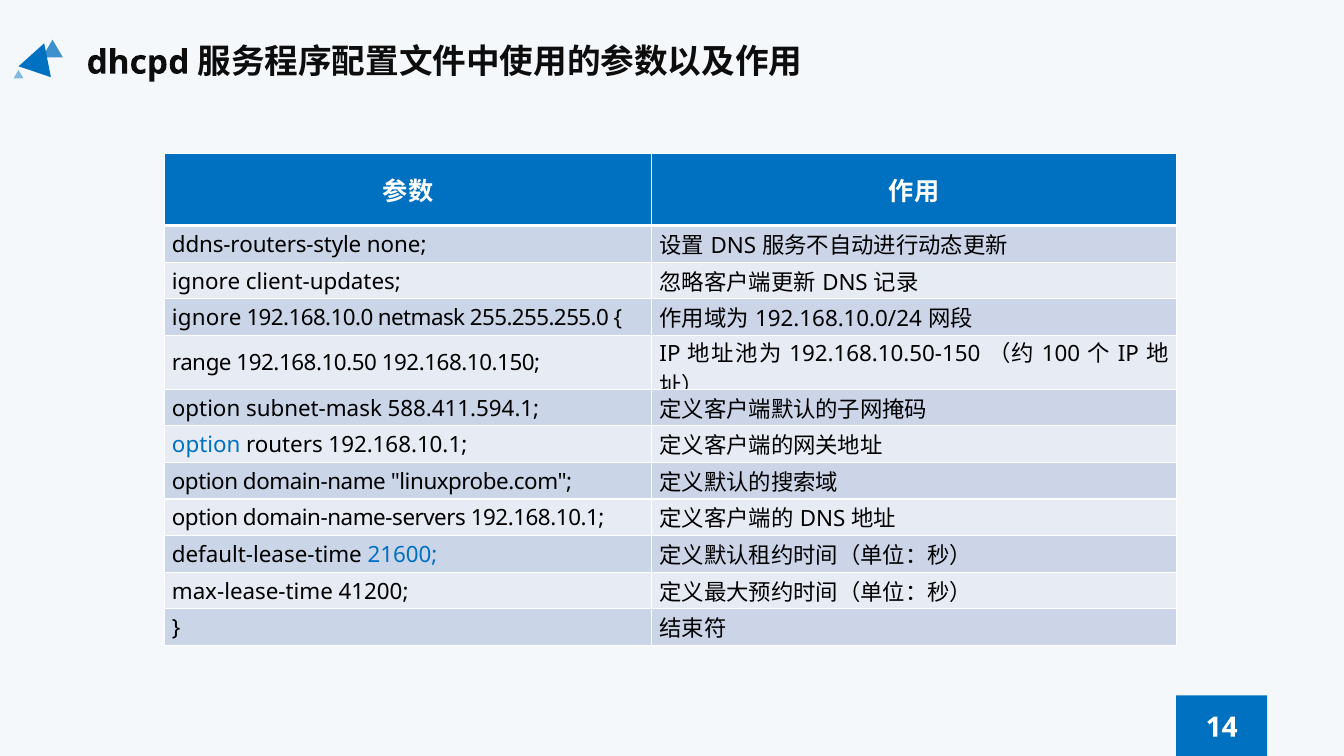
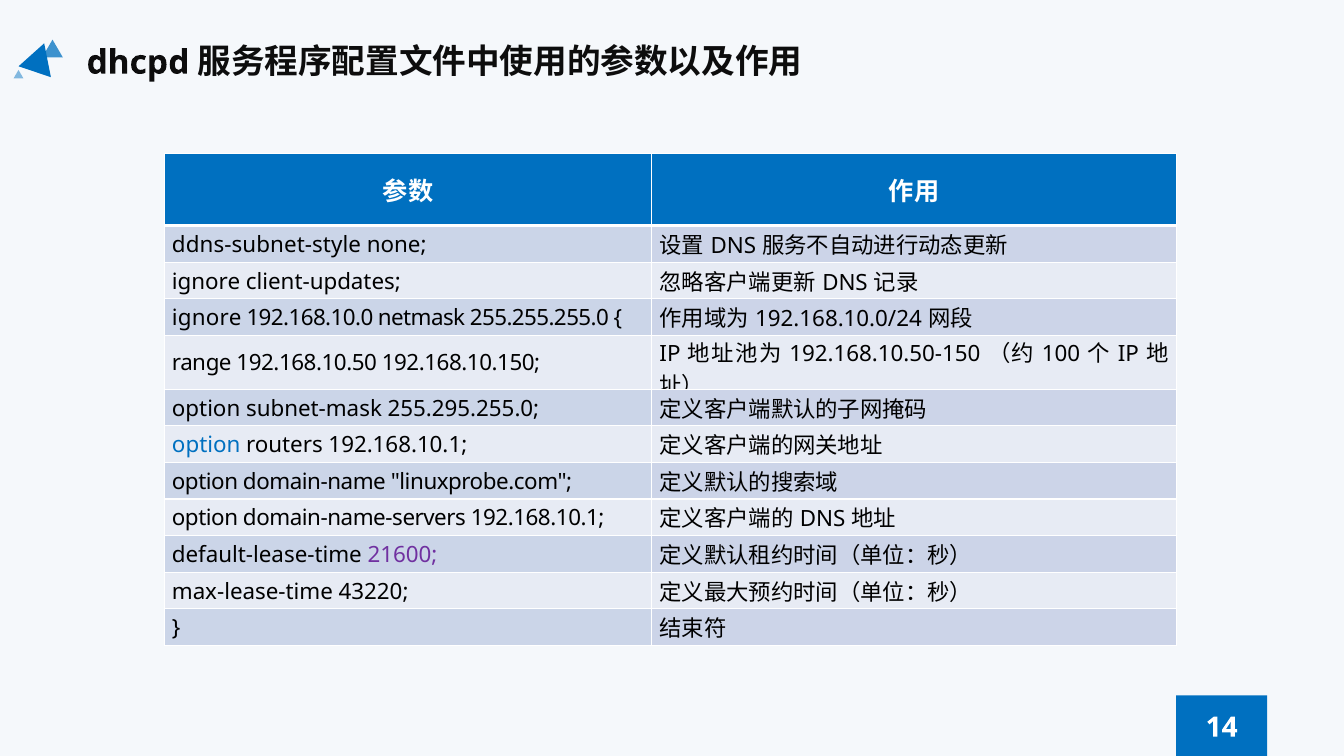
ddns-routers-style: ddns-routers-style -> ddns-subnet-style
588.411.594.1: 588.411.594.1 -> 255.295.255.0
21600 colour: blue -> purple
41200: 41200 -> 43220
